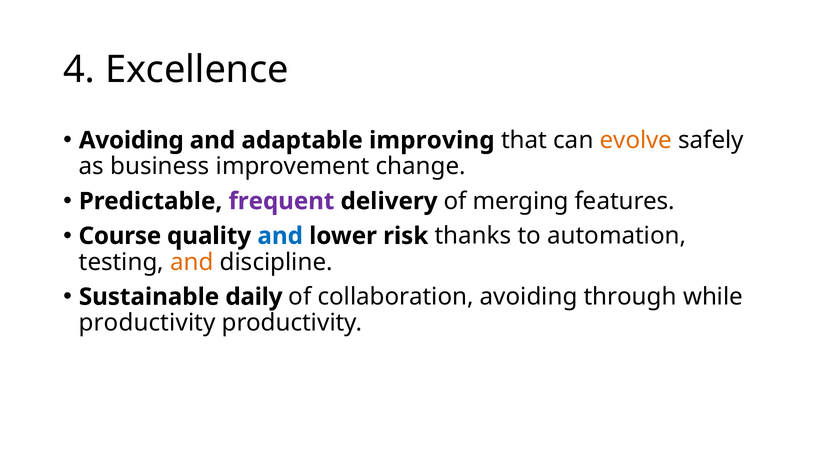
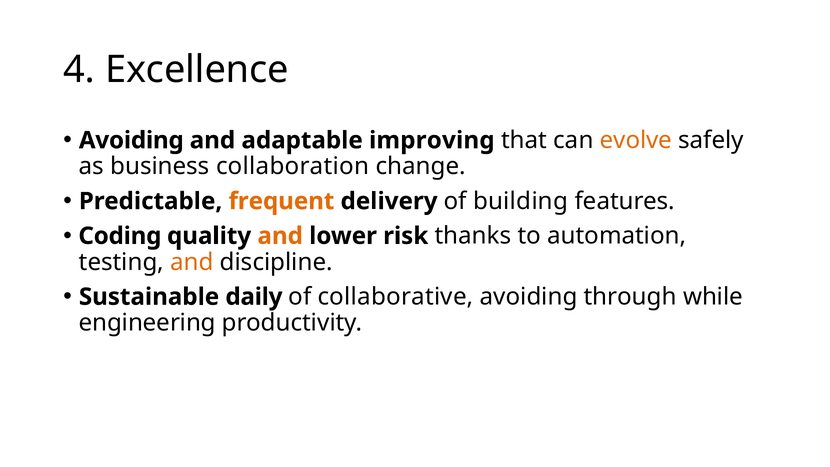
improvement: improvement -> collaboration
frequent colour: purple -> orange
merging: merging -> building
Course: Course -> Coding
and at (280, 236) colour: blue -> orange
collaboration: collaboration -> collaborative
productivity at (147, 323): productivity -> engineering
